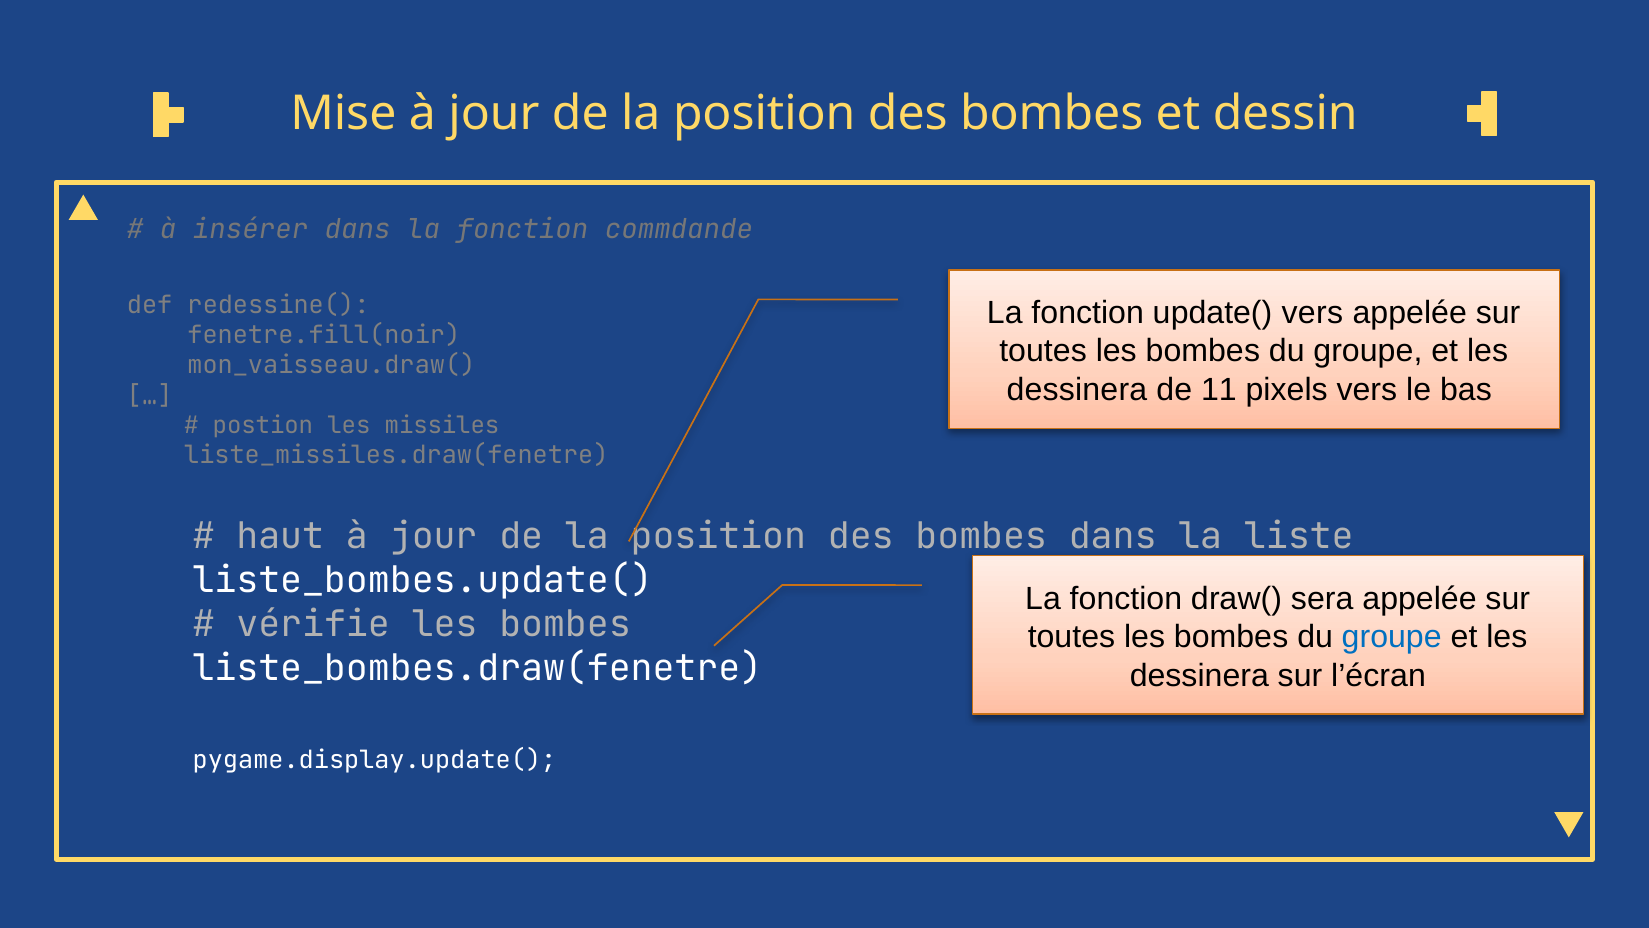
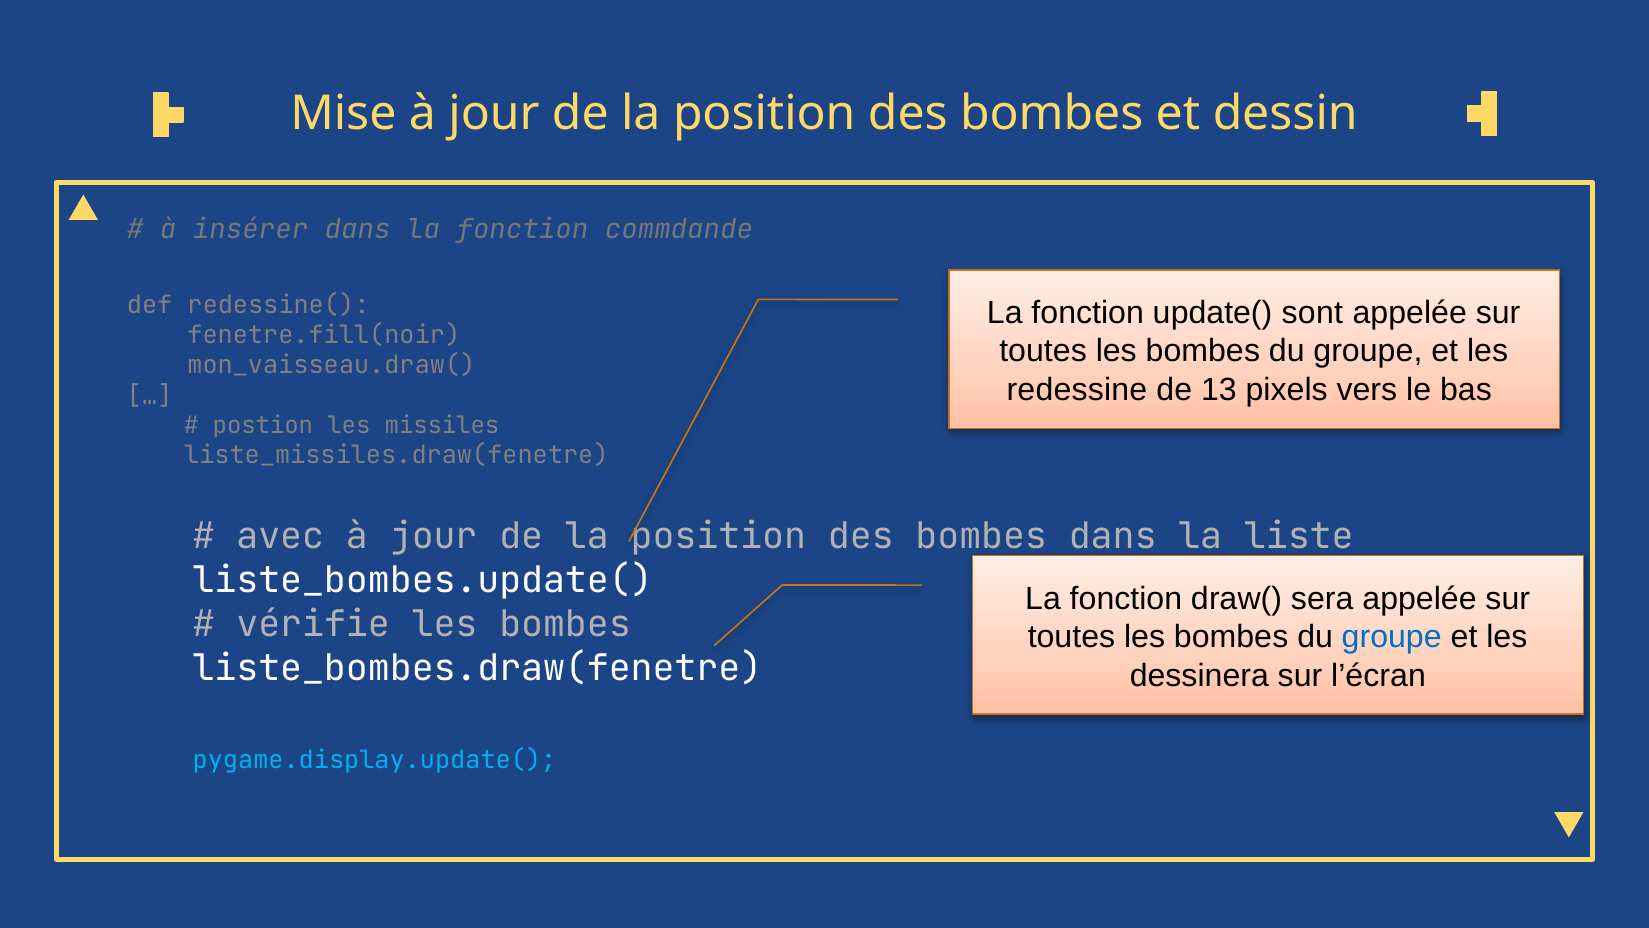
update( vers: vers -> sont
dessinera at (1077, 390): dessinera -> redessine
11: 11 -> 13
haut: haut -> avec
pygame.display.update( colour: white -> light blue
